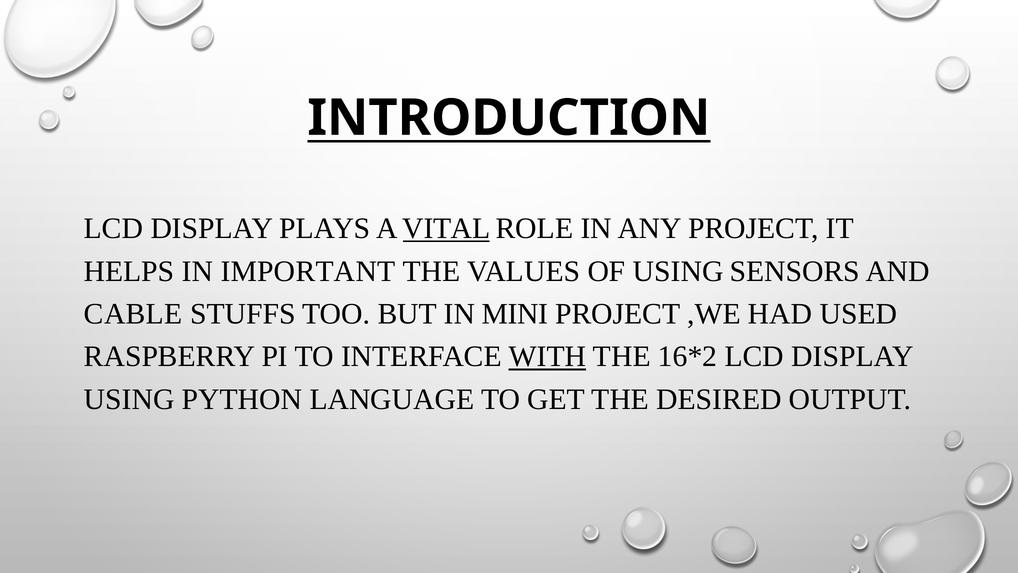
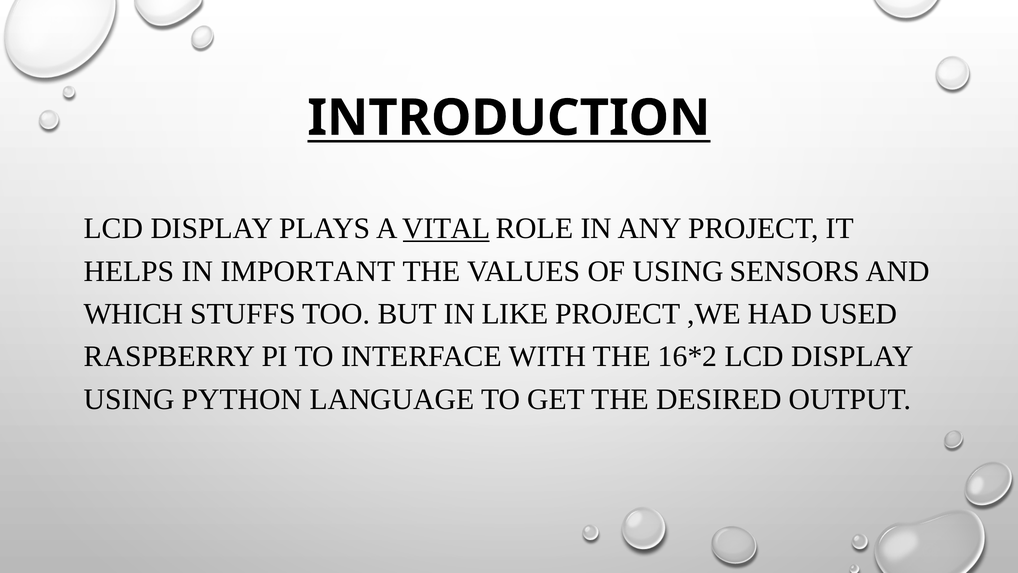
CABLE: CABLE -> WHICH
MINI: MINI -> LIKE
WITH underline: present -> none
